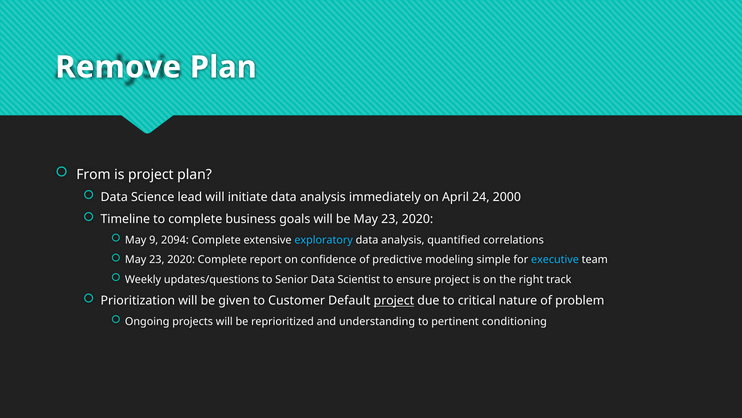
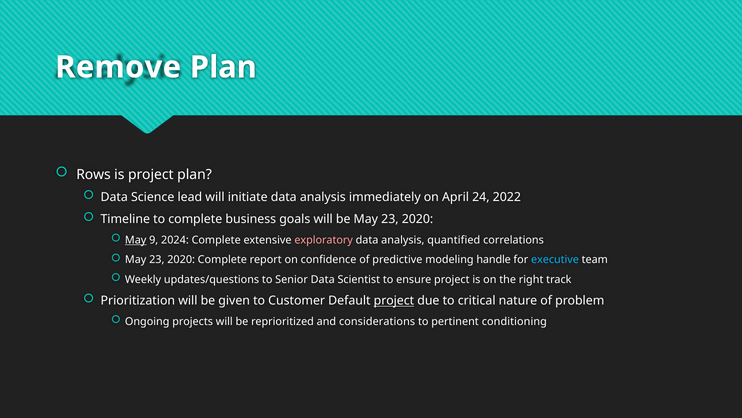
From: From -> Rows
2000: 2000 -> 2022
May at (136, 240) underline: none -> present
2094: 2094 -> 2024
exploratory colour: light blue -> pink
simple: simple -> handle
understanding: understanding -> considerations
